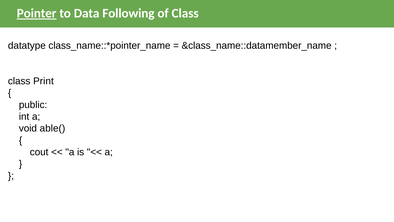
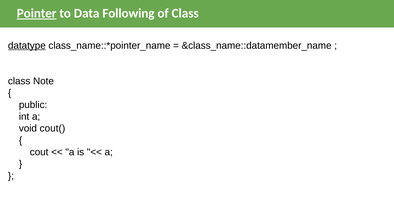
datatype underline: none -> present
Print: Print -> Note
able(: able( -> cout(
